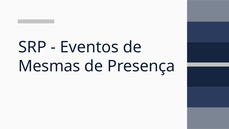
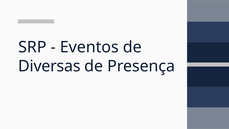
Mesmas: Mesmas -> Diversas
